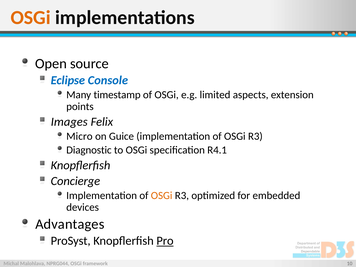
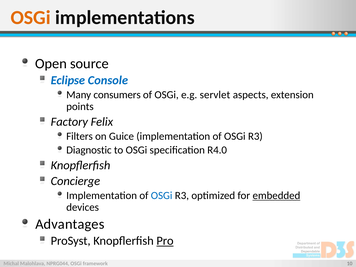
timestamp: timestamp -> consumers
limited: limited -> servlet
Images: Images -> Factory
Micro: Micro -> Filters
R4.1: R4.1 -> R4.0
OSGi at (162, 196) colour: orange -> blue
embedded underline: none -> present
